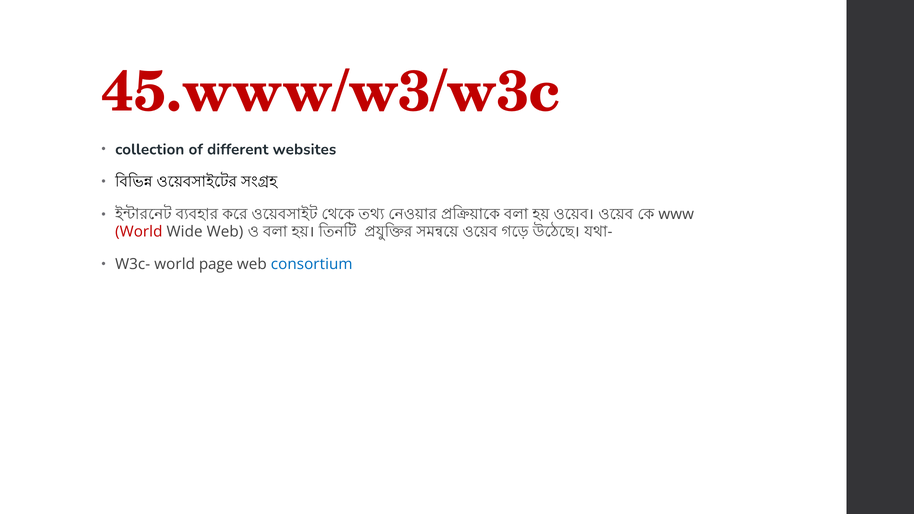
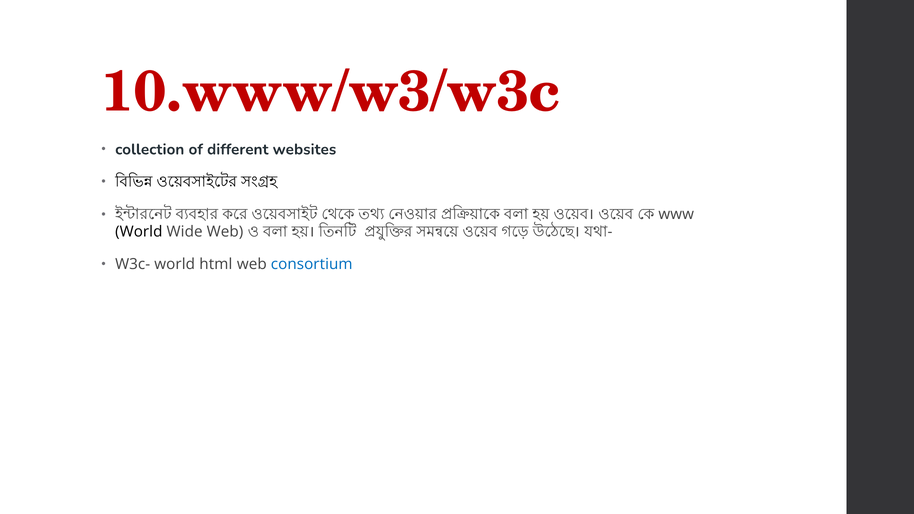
45.www/w3/w3c: 45.www/w3/w3c -> 10.www/w3/w3c
World at (139, 232) colour: red -> black
page: page -> html
